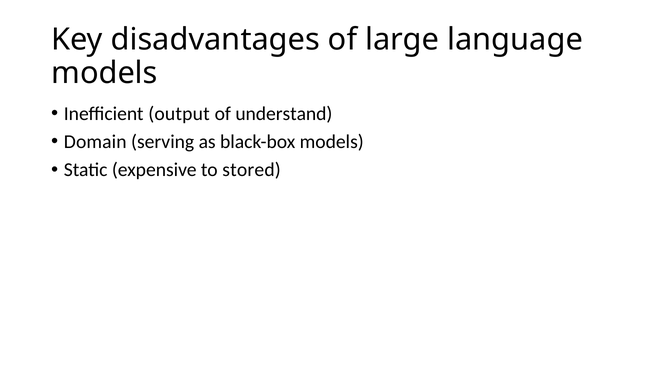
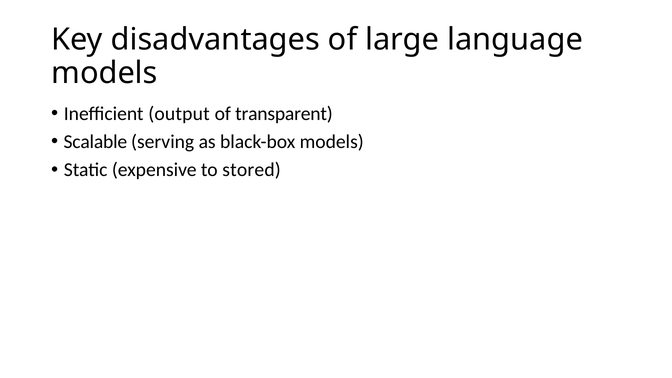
understand: understand -> transparent
Domain: Domain -> Scalable
